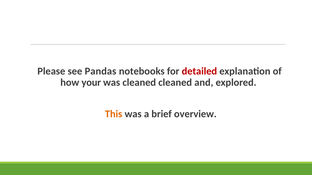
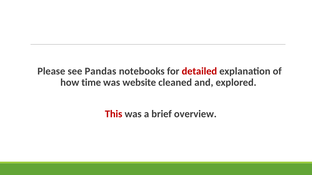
your: your -> time
was cleaned: cleaned -> website
This colour: orange -> red
